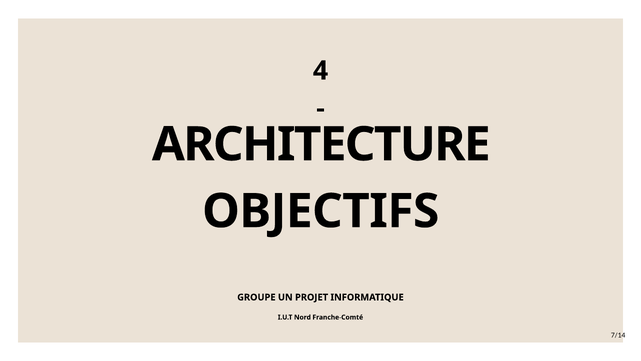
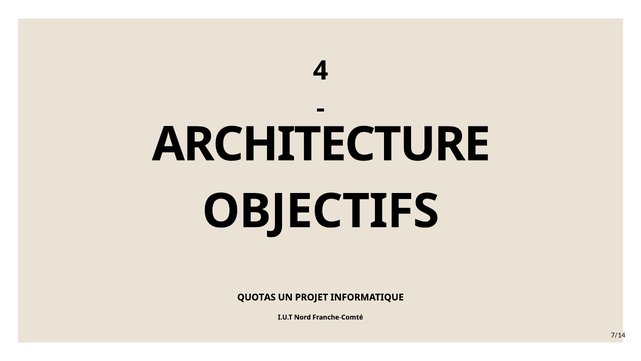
GROUPE: GROUPE -> QUOTAS
